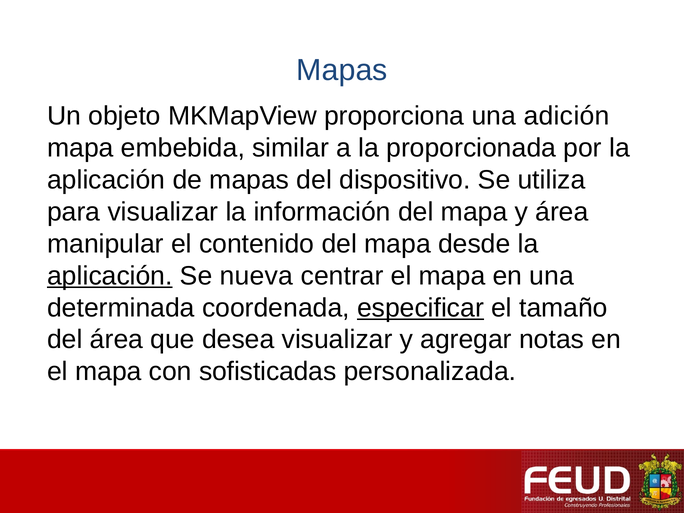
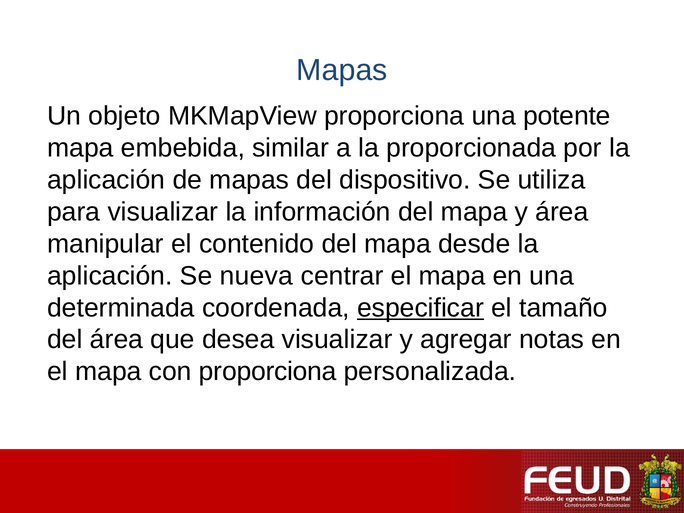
adición: adición -> potente
aplicación at (110, 276) underline: present -> none
con sofisticadas: sofisticadas -> proporciona
